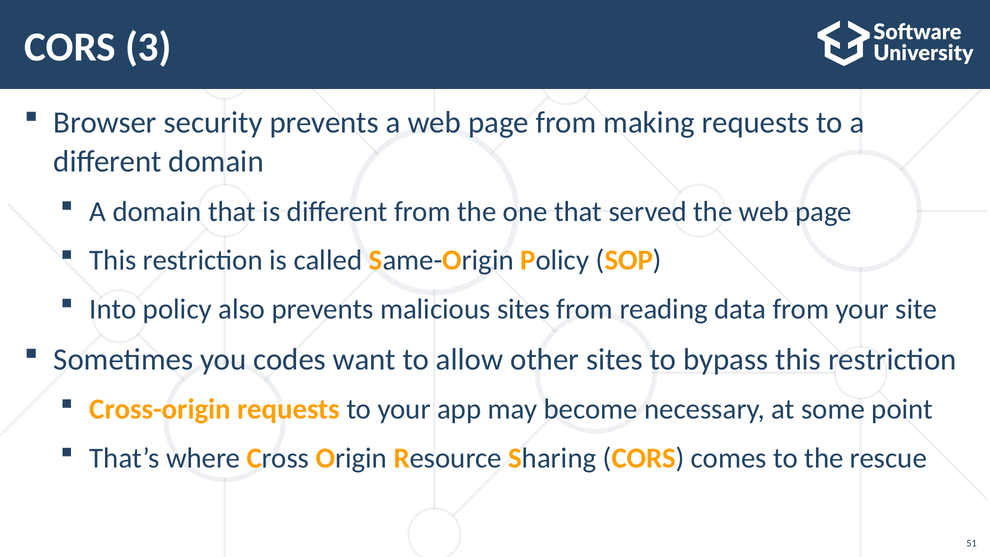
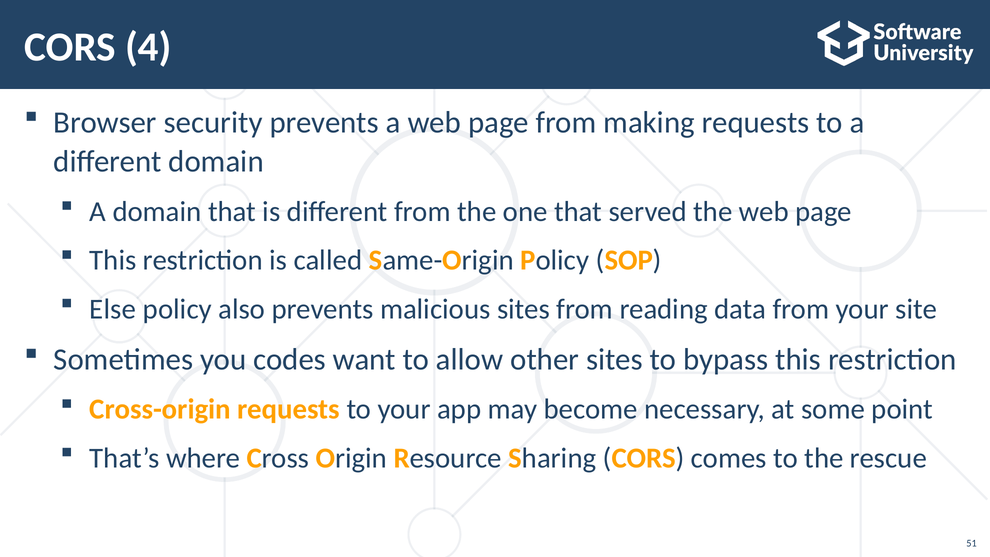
3: 3 -> 4
Into: Into -> Else
